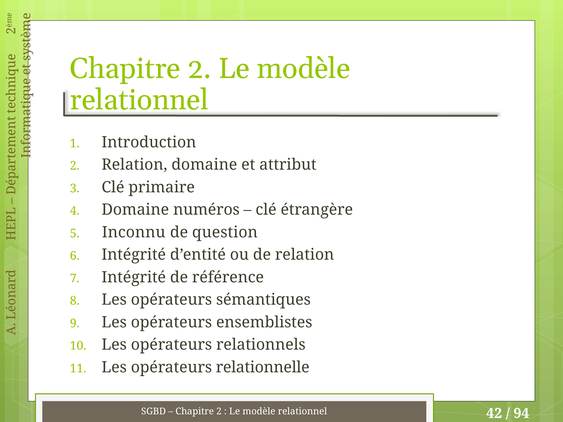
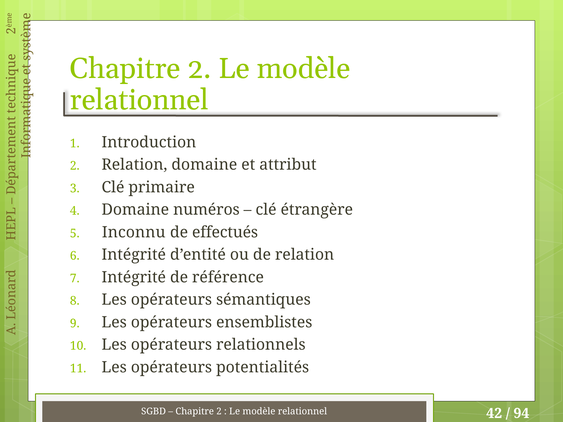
question: question -> effectués
relationnelle: relationnelle -> potentialités
